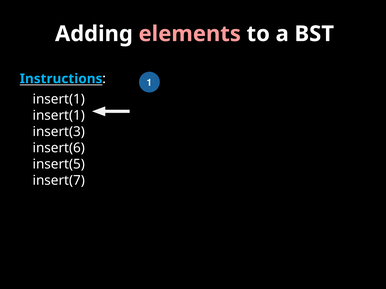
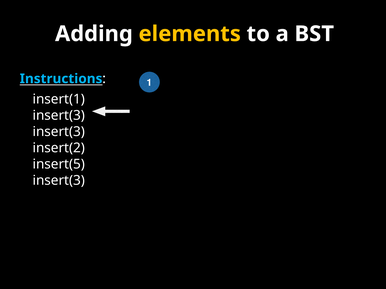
elements colour: pink -> yellow
insert(1 at (59, 115): insert(1 -> insert(3
insert(6: insert(6 -> insert(2
insert(7 at (59, 181): insert(7 -> insert(3
